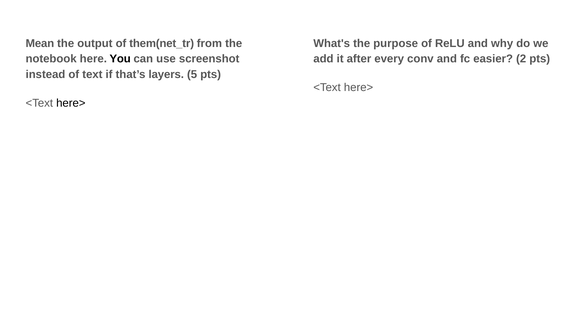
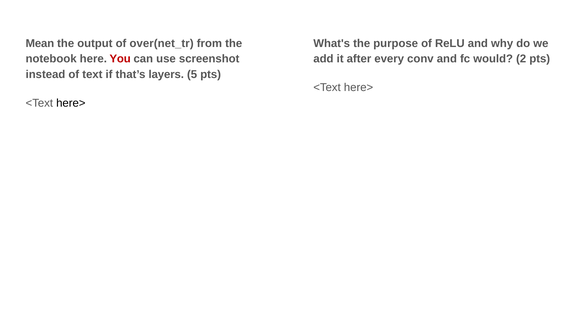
them(net_tr: them(net_tr -> over(net_tr
You colour: black -> red
easier: easier -> would
